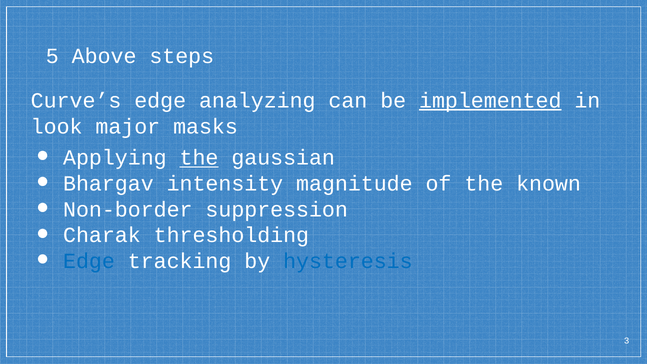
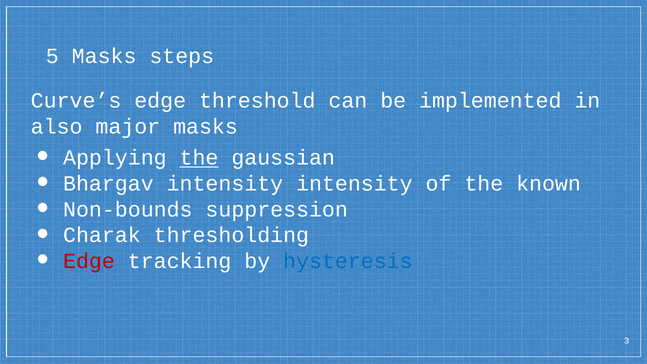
5 Above: Above -> Masks
analyzing: analyzing -> threshold
implemented underline: present -> none
look: look -> also
intensity magnitude: magnitude -> intensity
Non-border: Non-border -> Non-bounds
Edge at (89, 261) colour: blue -> red
